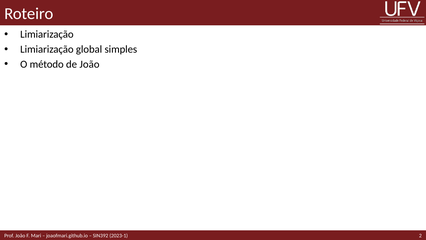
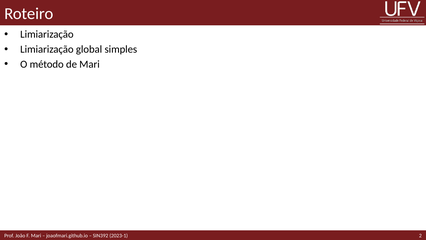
de João: João -> Mari
